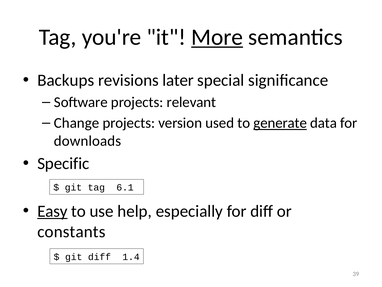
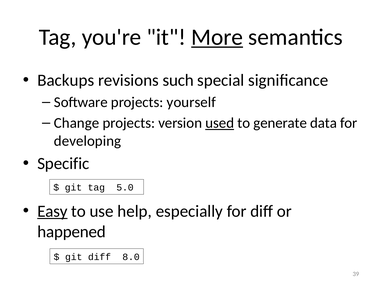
later: later -> such
relevant: relevant -> yourself
used underline: none -> present
generate underline: present -> none
downloads: downloads -> developing
6.1: 6.1 -> 5.0
constants: constants -> happened
1.4: 1.4 -> 8.0
